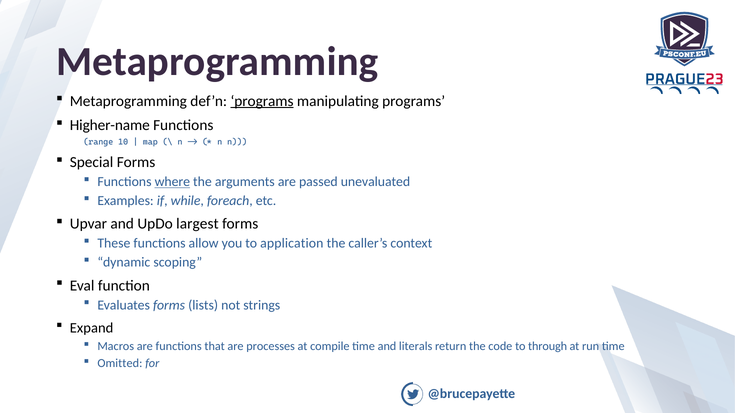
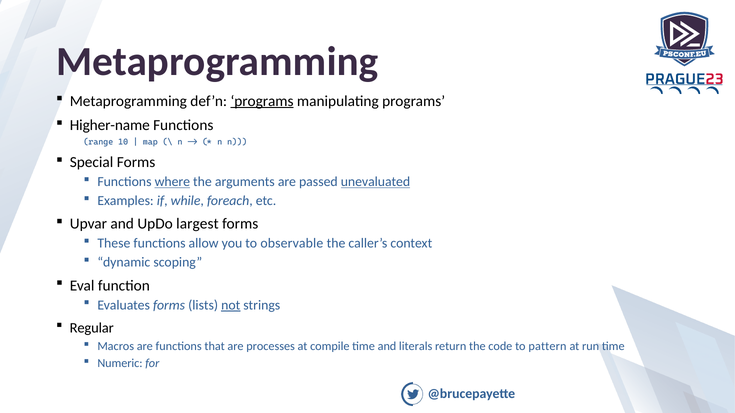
unevaluated underline: none -> present
application: application -> observable
not underline: none -> present
Expand: Expand -> Regular
through: through -> pattern
Omitted: Omitted -> Numeric
